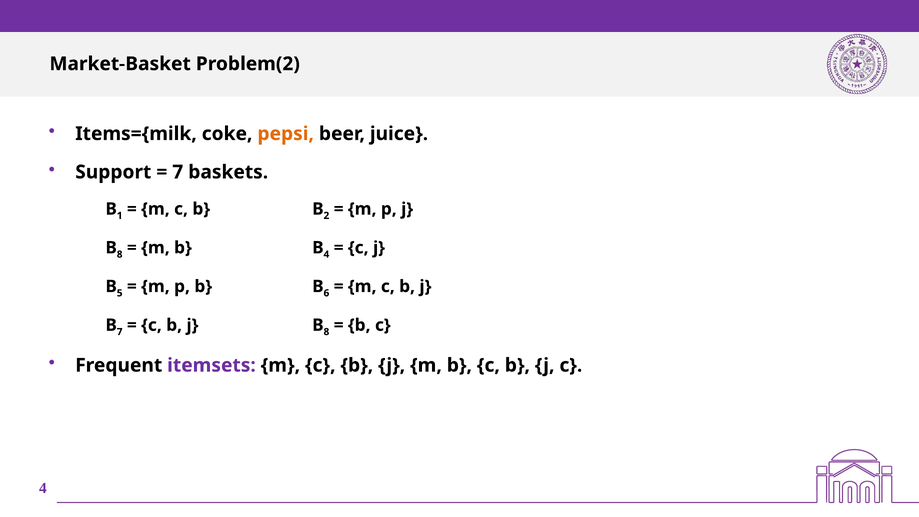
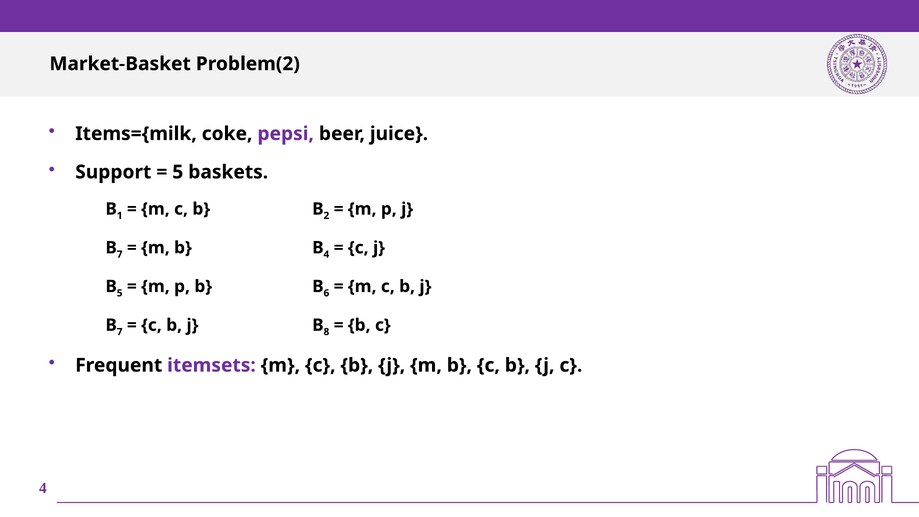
pepsi colour: orange -> purple
7 at (178, 172): 7 -> 5
8 at (120, 254): 8 -> 7
